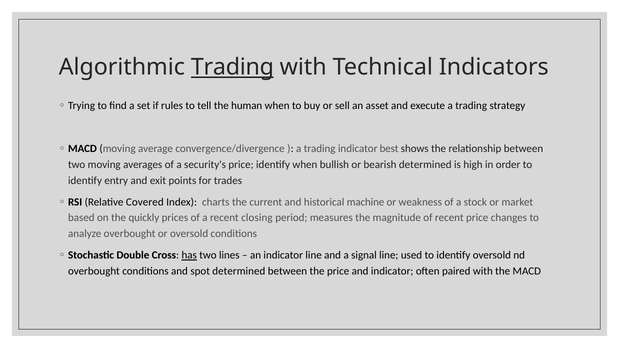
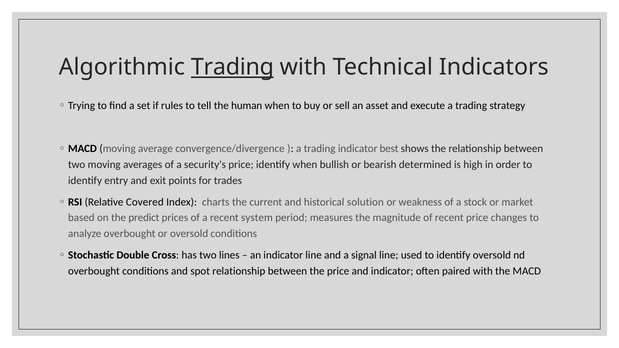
machine: machine -> solution
quickly: quickly -> predict
closing: closing -> system
has underline: present -> none
spot determined: determined -> relationship
